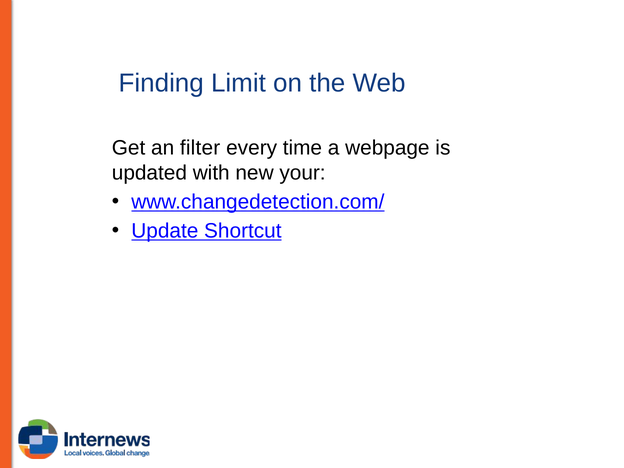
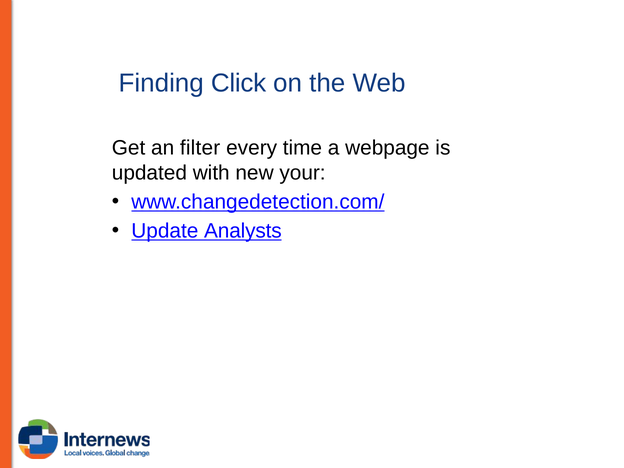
Limit: Limit -> Click
Shortcut: Shortcut -> Analysts
